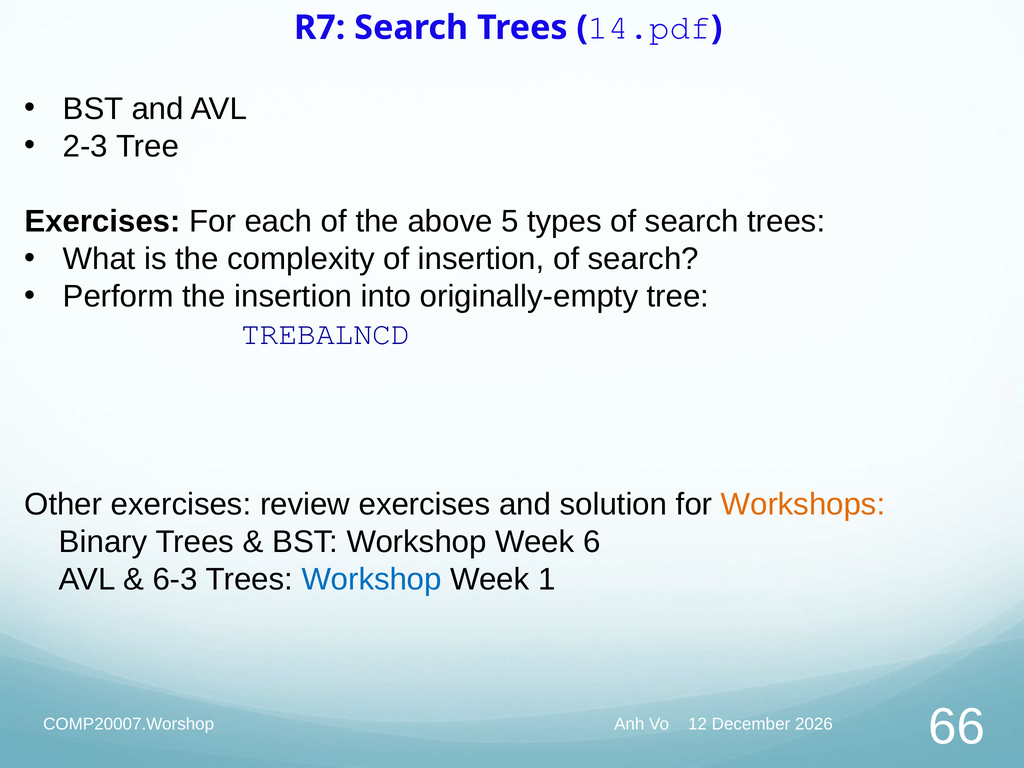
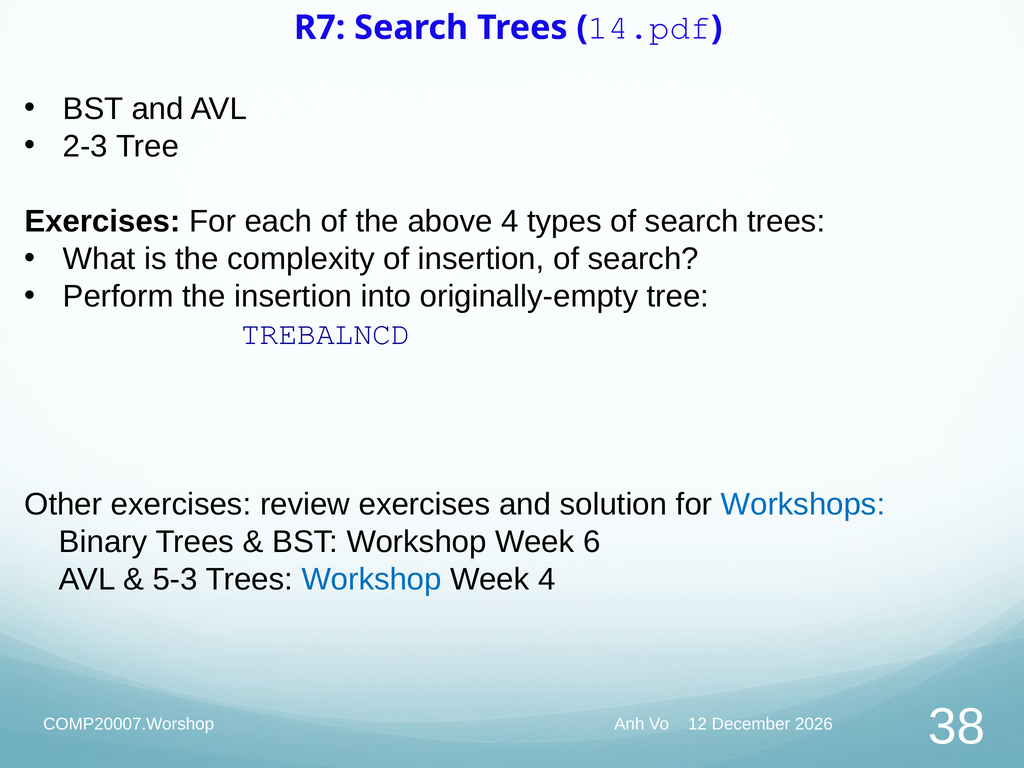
above 5: 5 -> 4
Workshops colour: orange -> blue
6-3: 6-3 -> 5-3
Week 1: 1 -> 4
66: 66 -> 38
